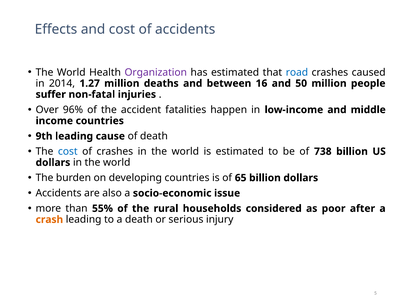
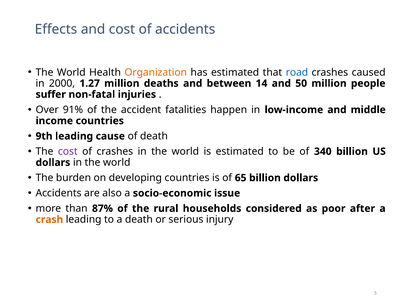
Organization colour: purple -> orange
2014: 2014 -> 2000
16: 16 -> 14
96%: 96% -> 91%
cost at (68, 151) colour: blue -> purple
738: 738 -> 340
55%: 55% -> 87%
